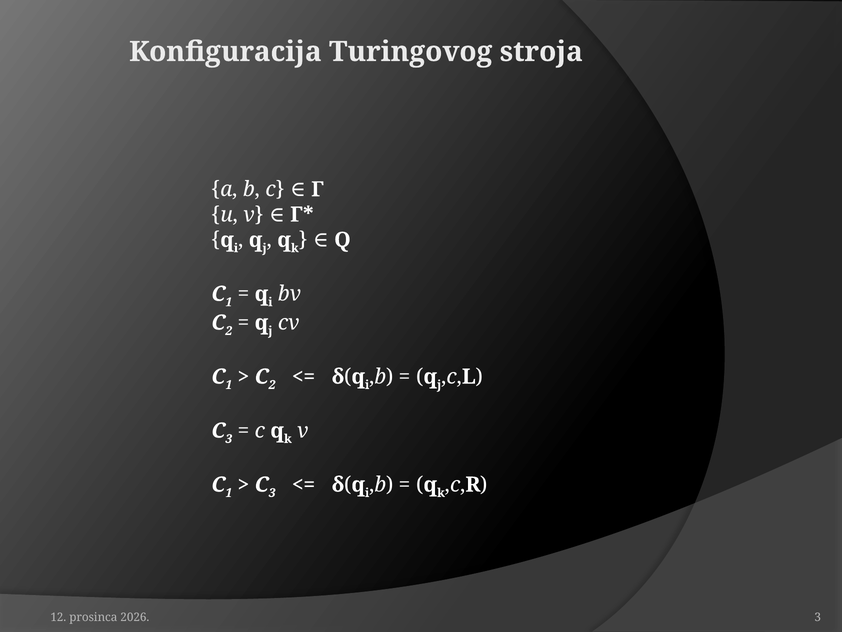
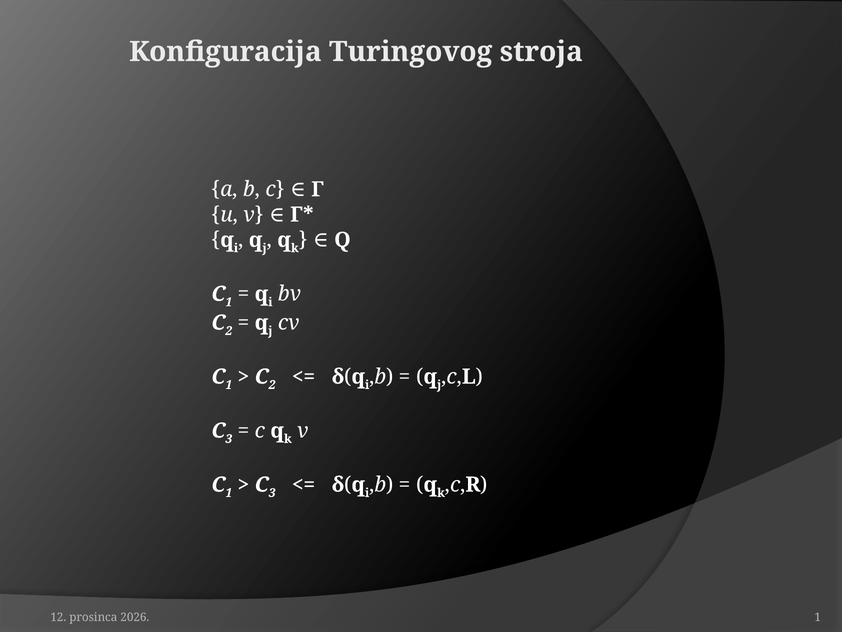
3 at (818, 617): 3 -> 1
